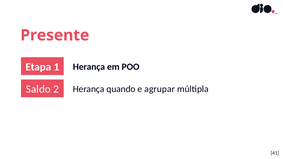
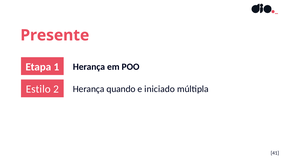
Saldo: Saldo -> Estilo
agrupar: agrupar -> iniciado
